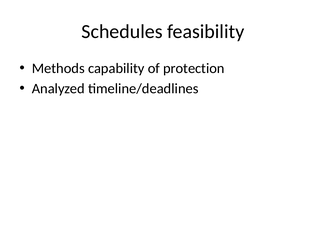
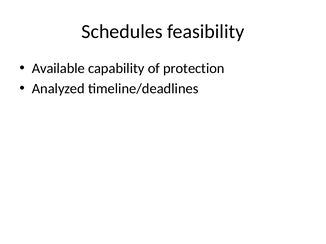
Methods: Methods -> Available
